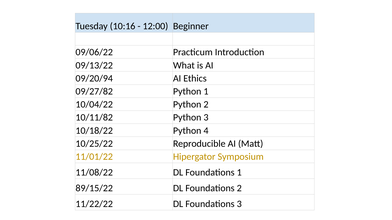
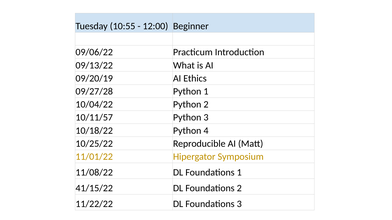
10:16: 10:16 -> 10:55
09/20/94: 09/20/94 -> 09/20/19
09/27/82: 09/27/82 -> 09/27/28
10/11/82: 10/11/82 -> 10/11/57
89/15/22: 89/15/22 -> 41/15/22
